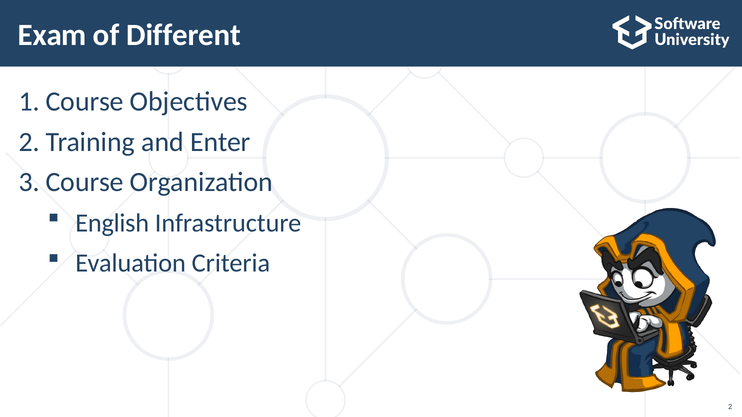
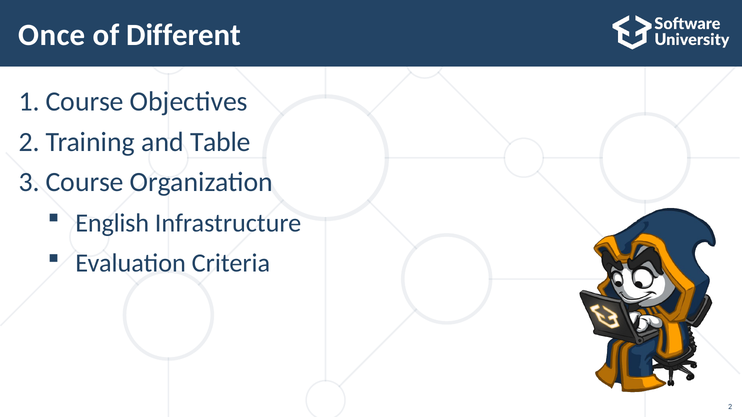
Exam: Exam -> Once
Enter: Enter -> Table
